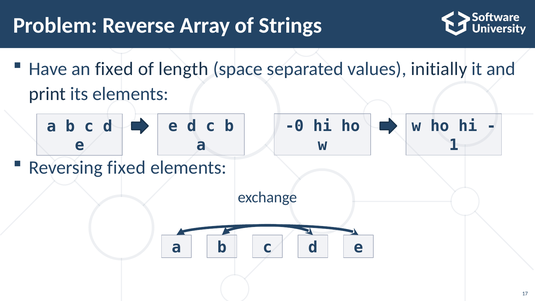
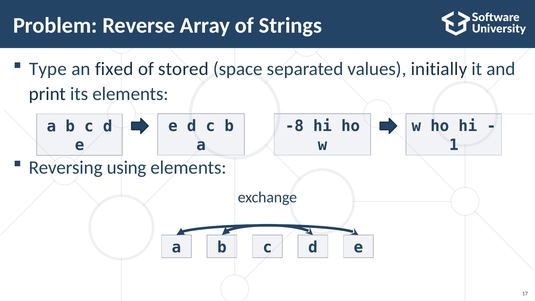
Have: Have -> Type
length: length -> stored
-0: -0 -> -8
Reversing fixed: fixed -> using
